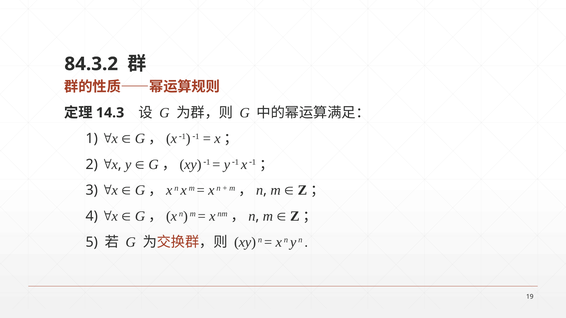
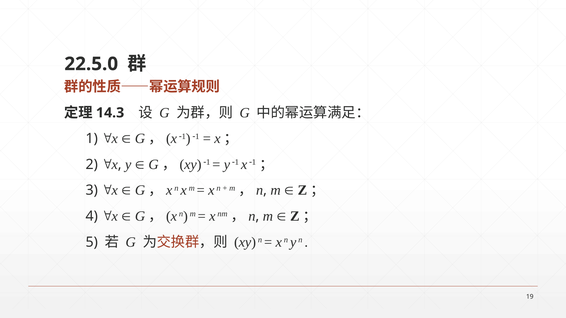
84.3.2: 84.3.2 -> 22.5.0
